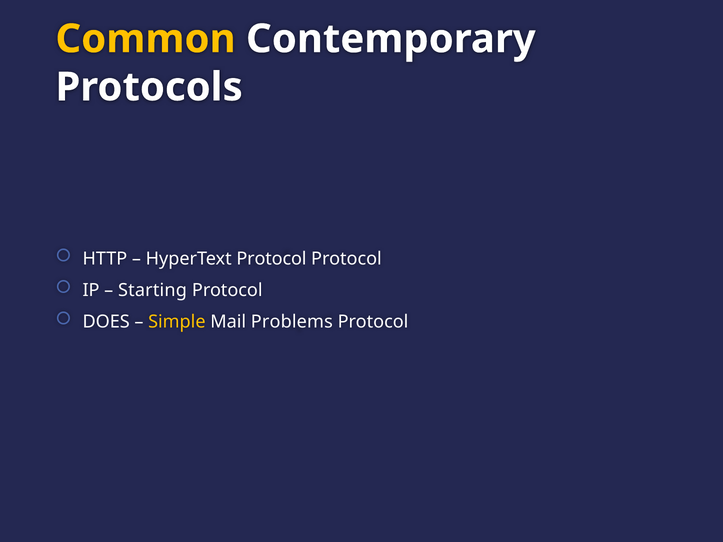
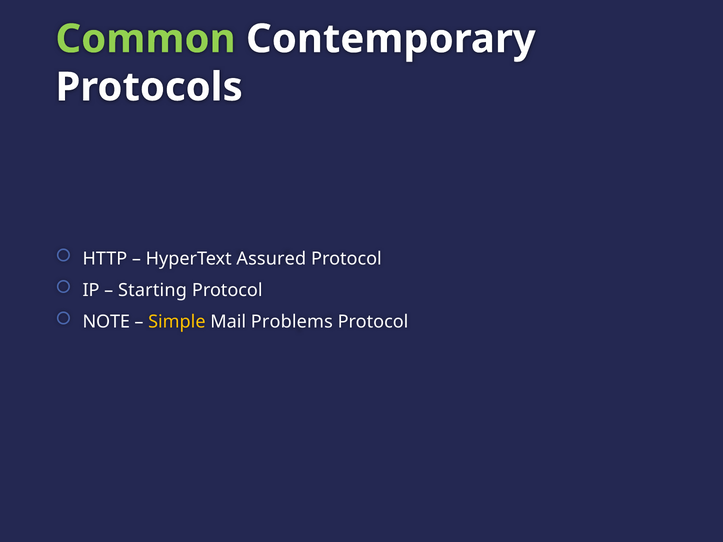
Common colour: yellow -> light green
HyperText Protocol: Protocol -> Assured
DOES: DOES -> NOTE
